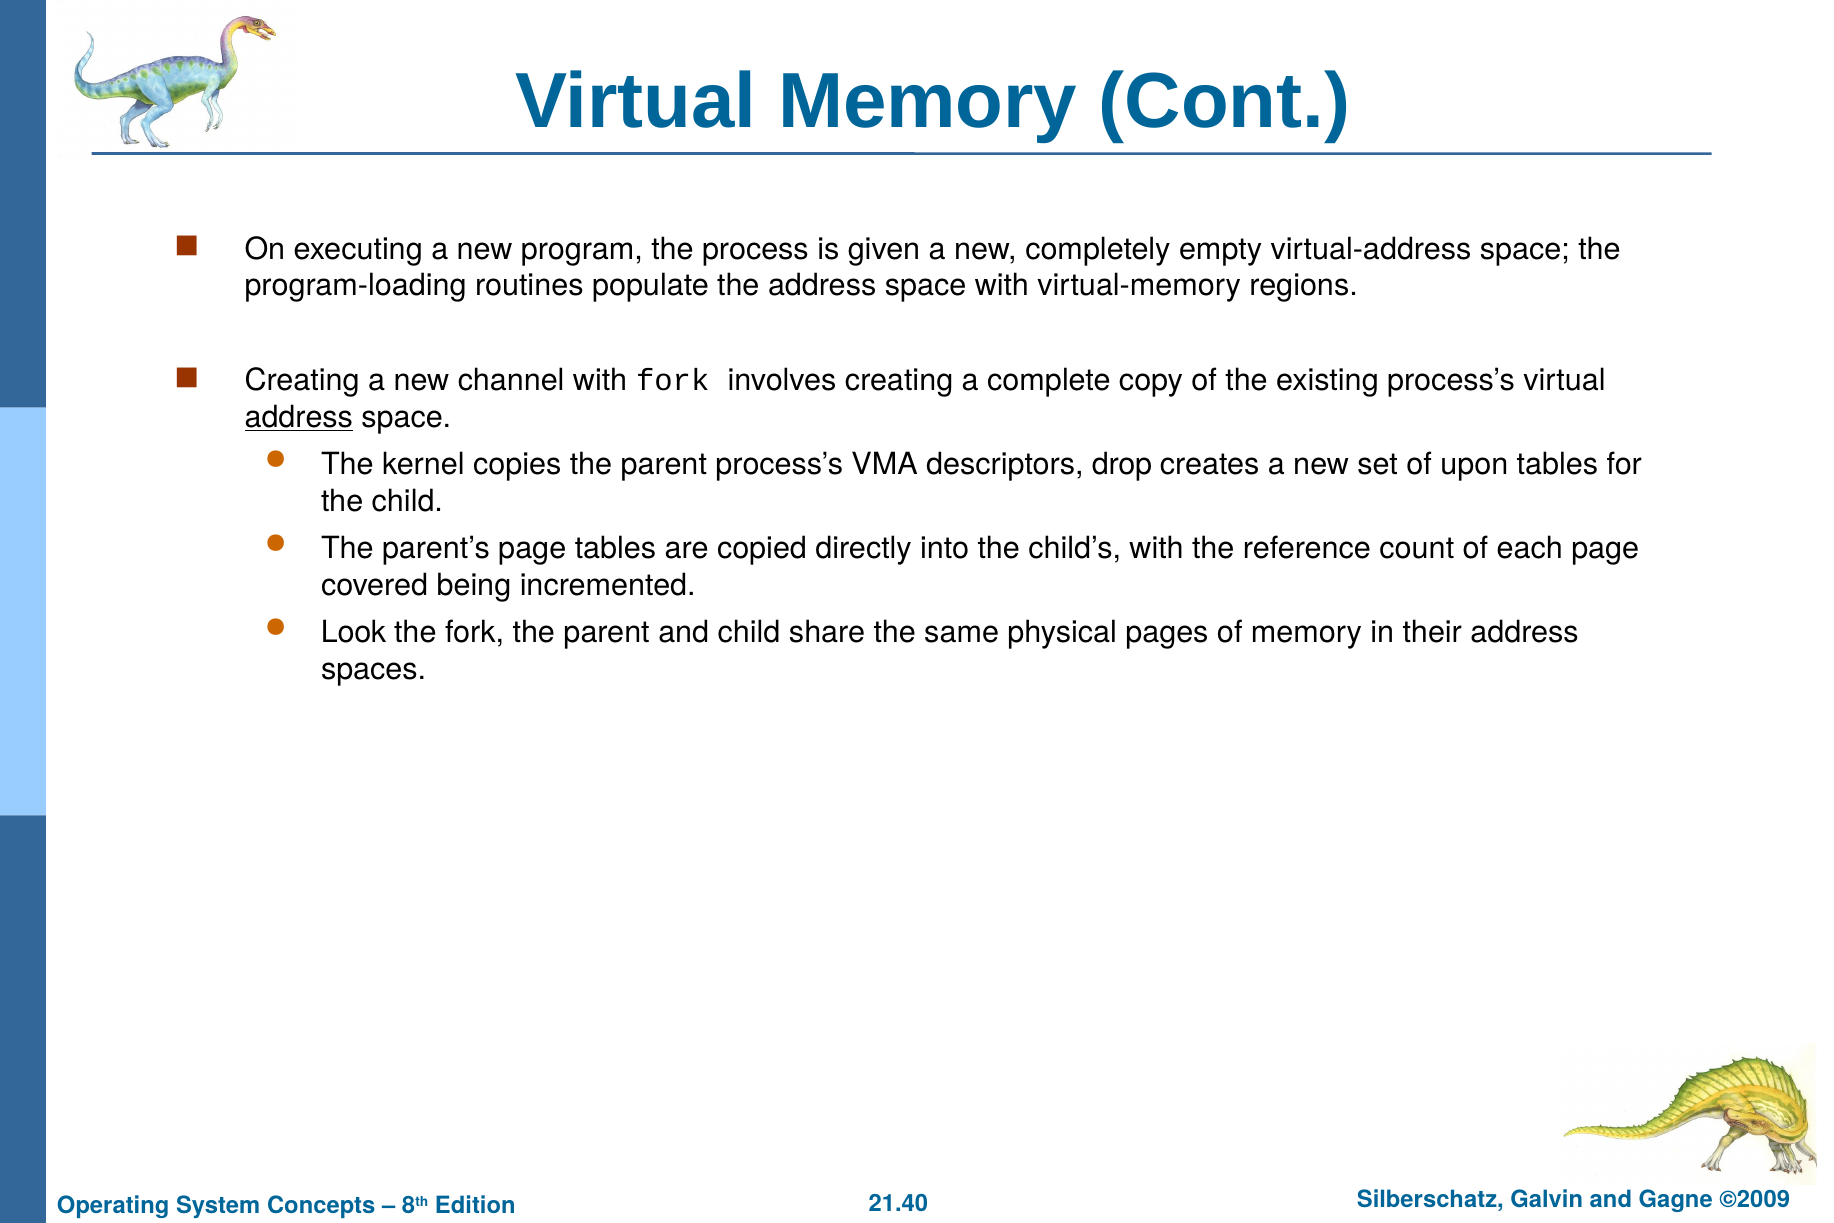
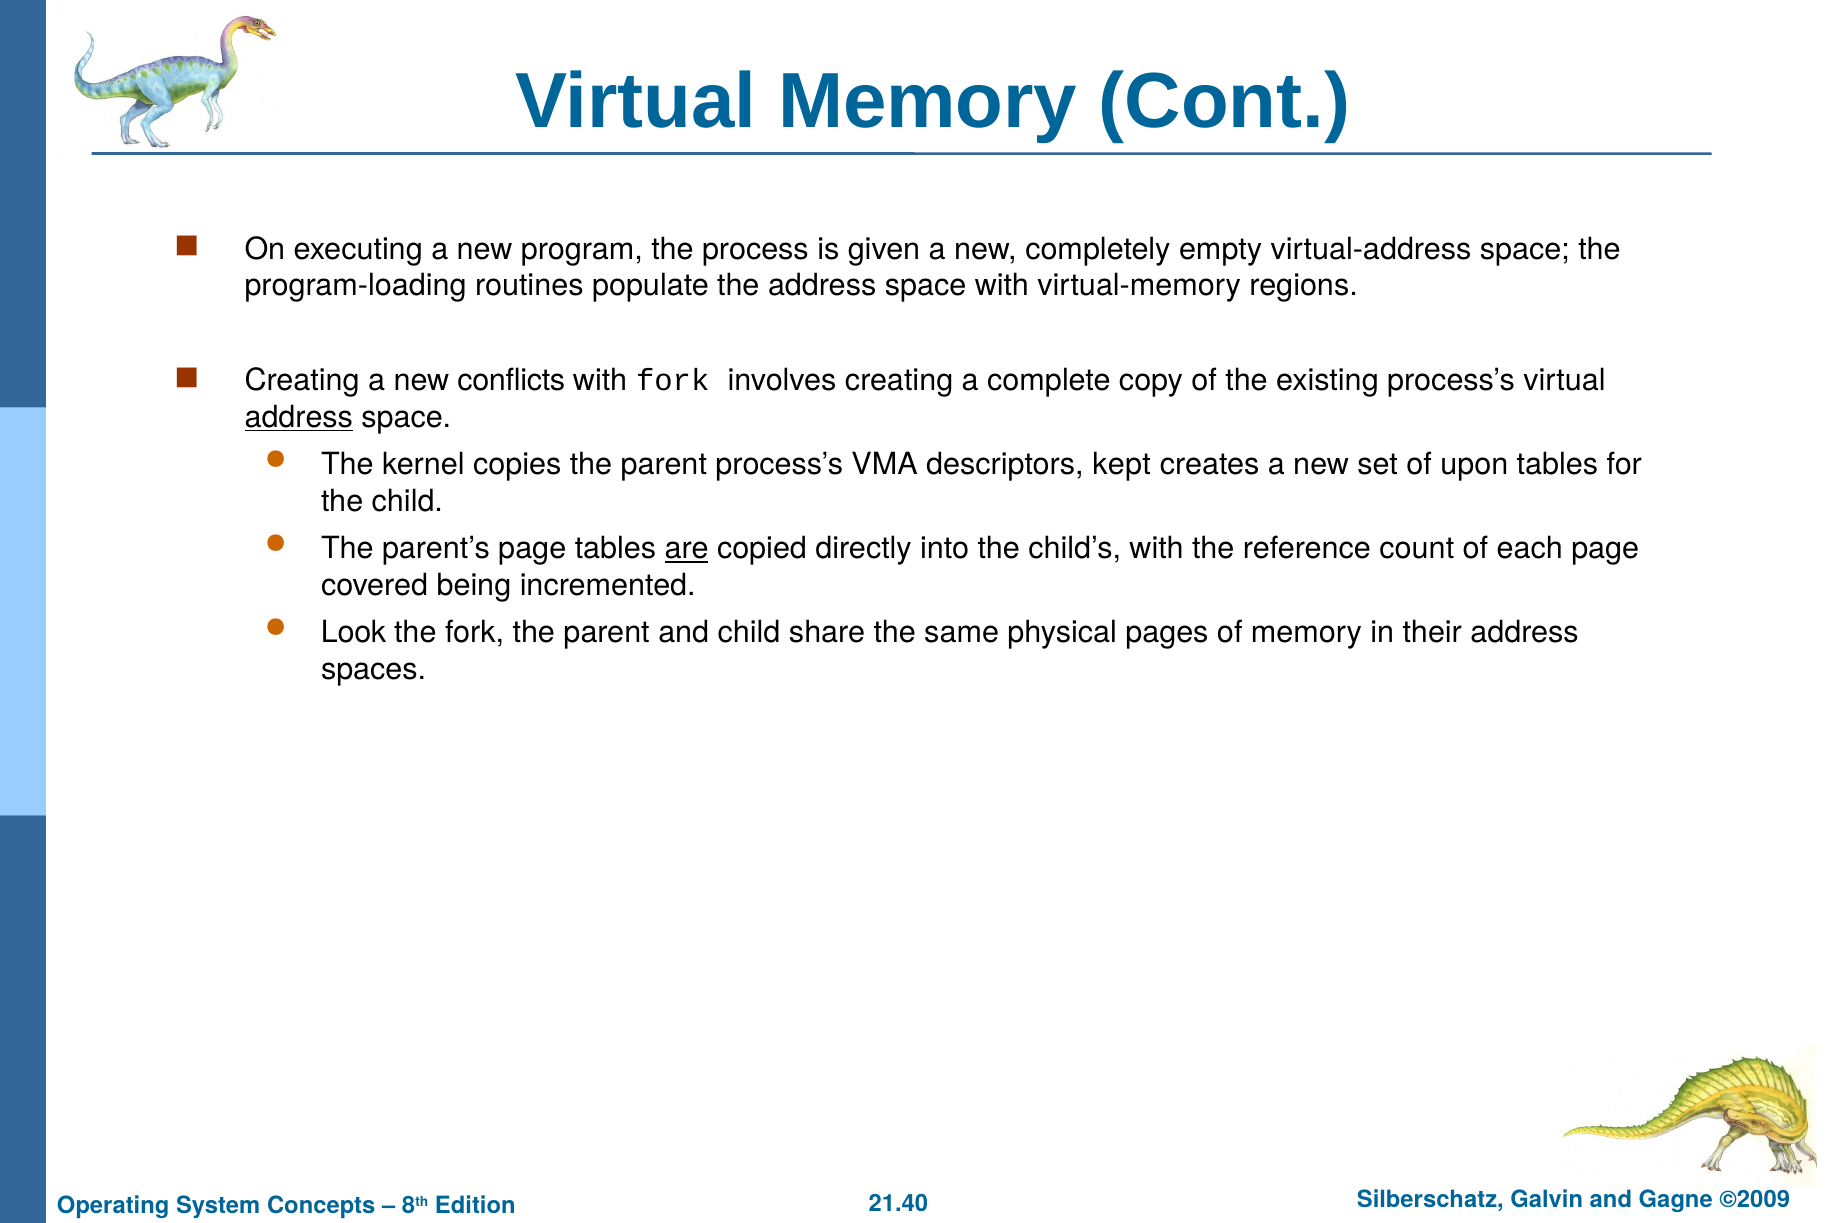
channel: channel -> conflicts
drop: drop -> kept
are underline: none -> present
